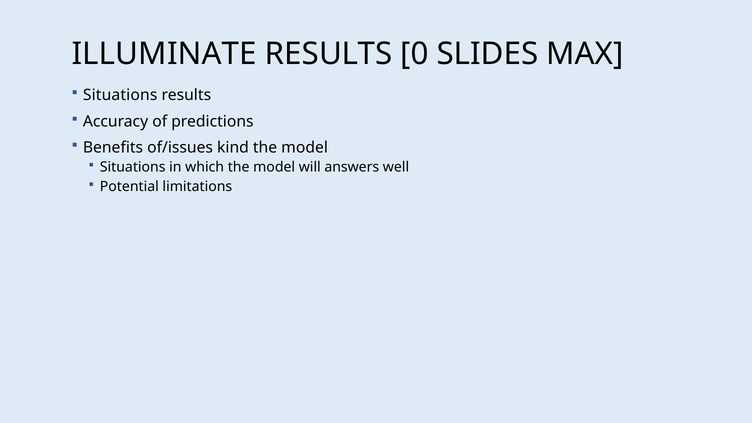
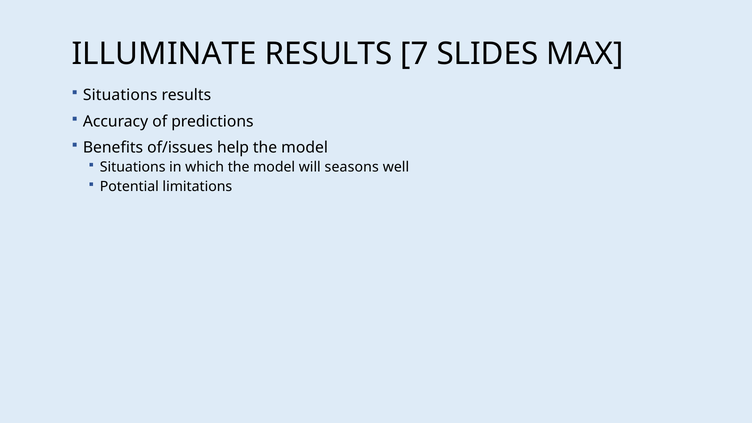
0: 0 -> 7
kind: kind -> help
answers: answers -> seasons
